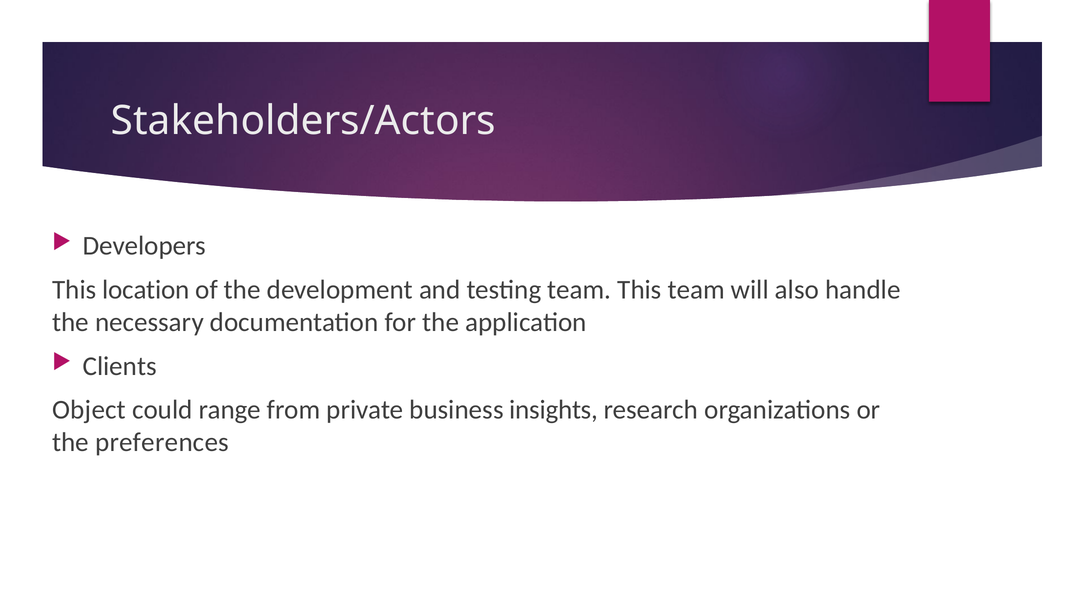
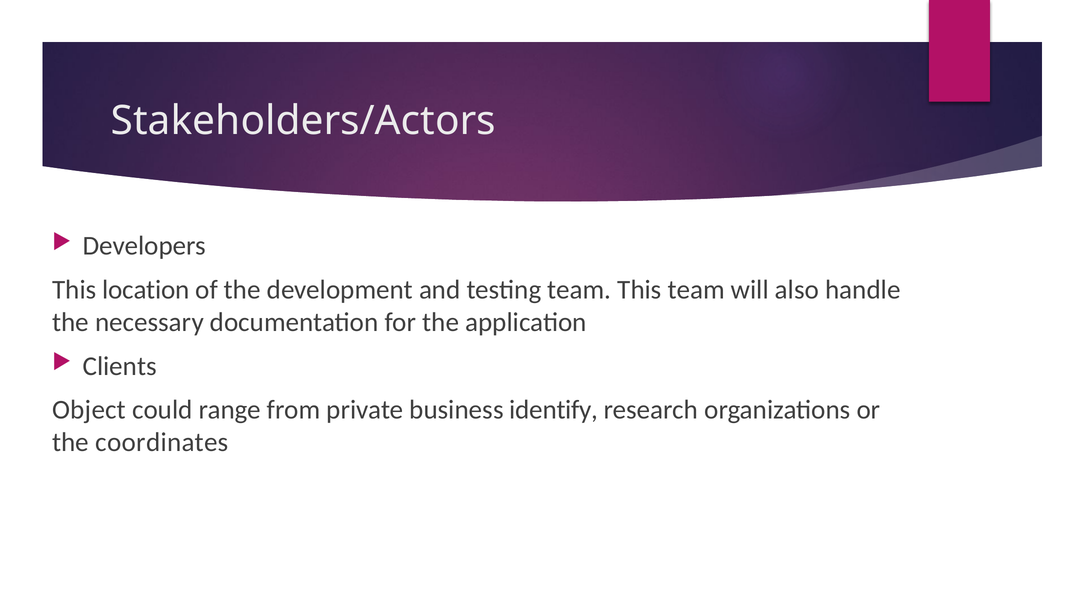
insights: insights -> identify
preferences: preferences -> coordinates
